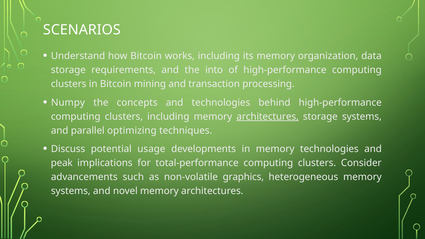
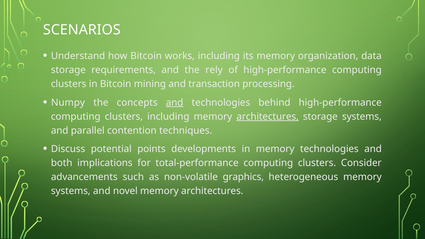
into: into -> rely
and at (175, 103) underline: none -> present
optimizing: optimizing -> contention
usage: usage -> points
peak: peak -> both
